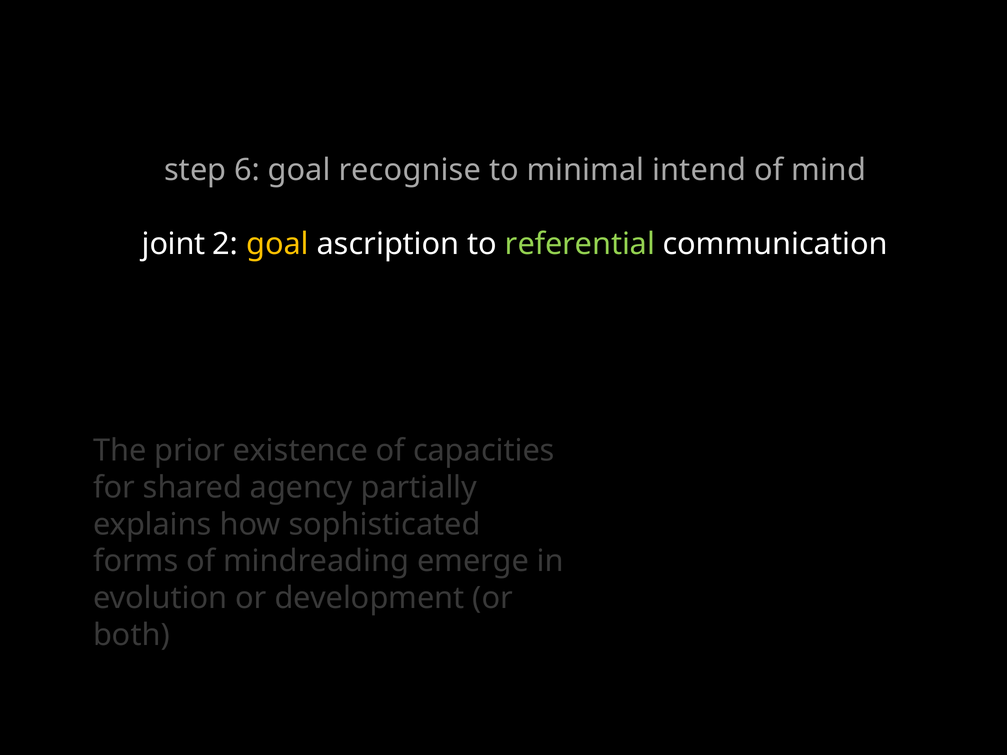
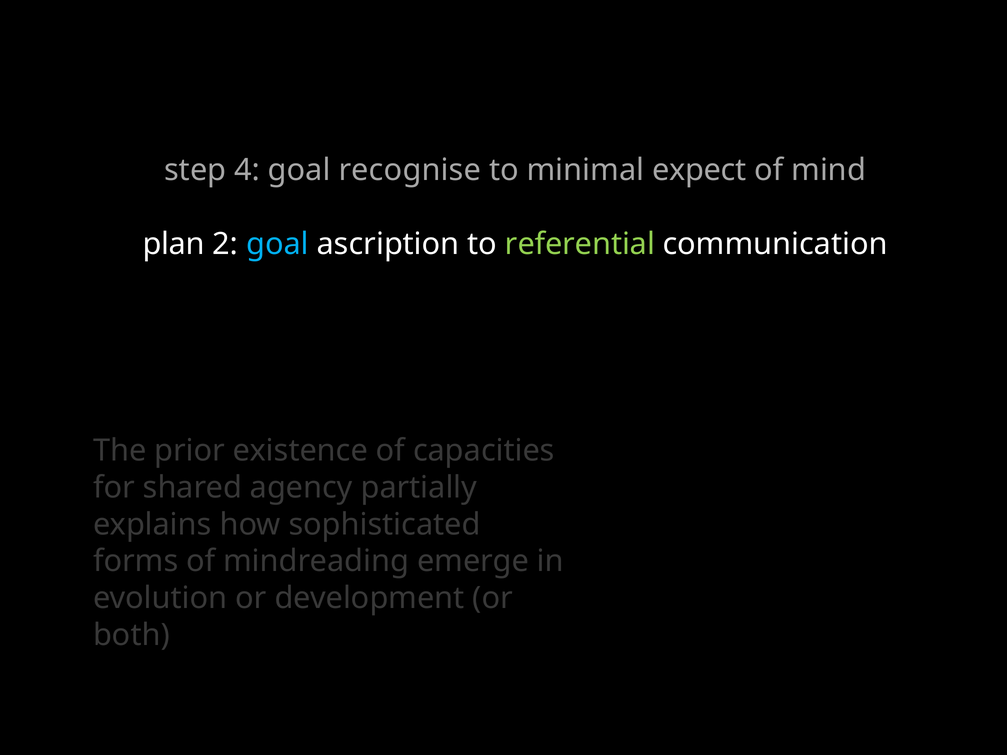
6: 6 -> 4
intend: intend -> expect
joint: joint -> plan
goal at (277, 244) colour: yellow -> light blue
